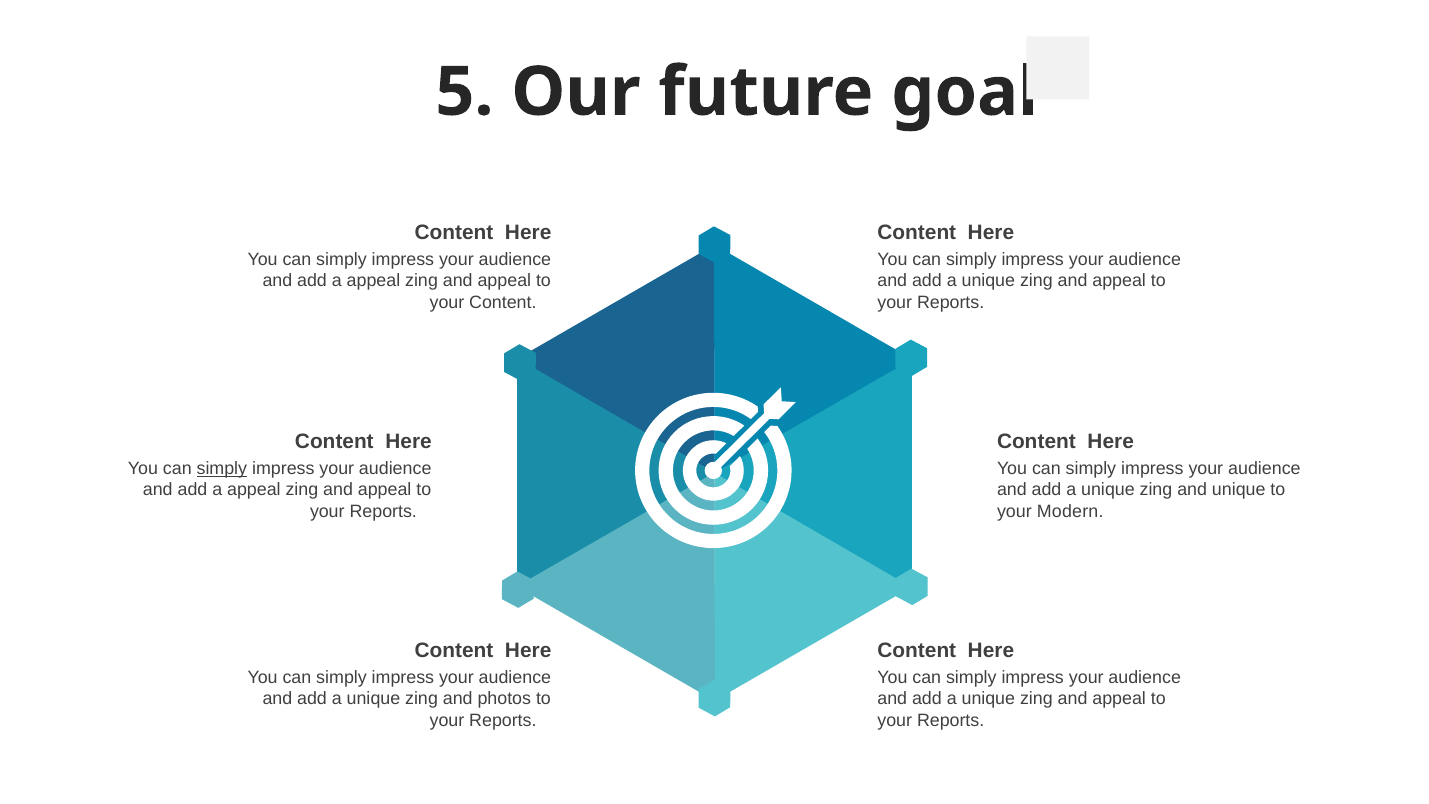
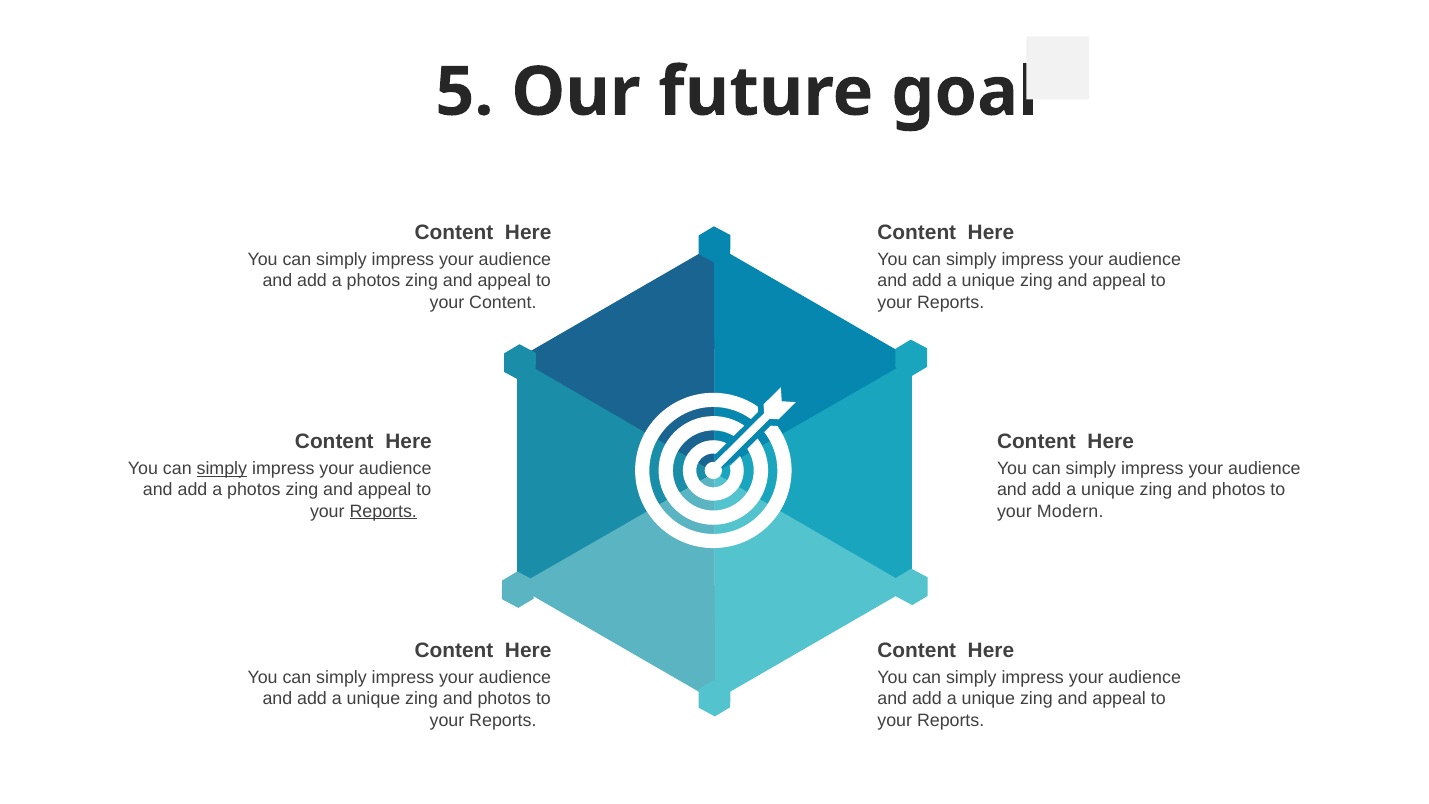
appeal at (373, 281): appeal -> photos
appeal at (254, 490): appeal -> photos
unique at (1239, 490): unique -> photos
Reports at (383, 511) underline: none -> present
